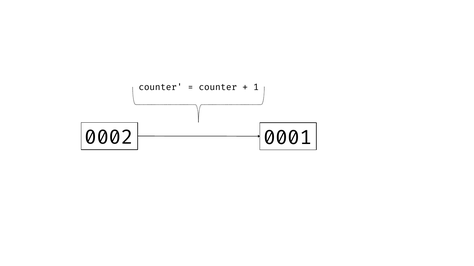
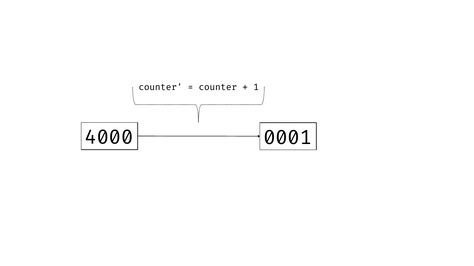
0002: 0002 -> 4000
